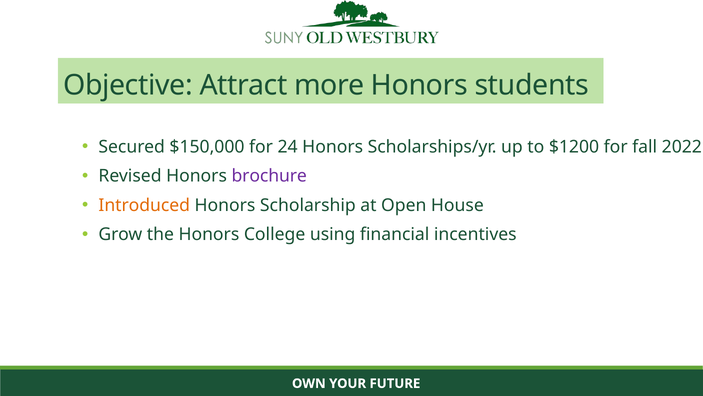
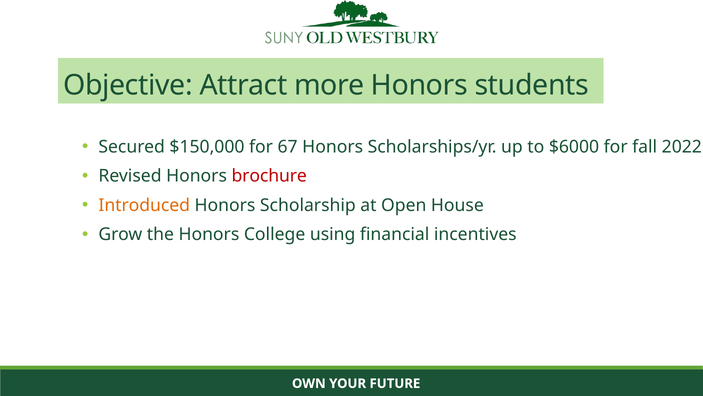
24: 24 -> 67
$1200: $1200 -> $6000
brochure colour: purple -> red
